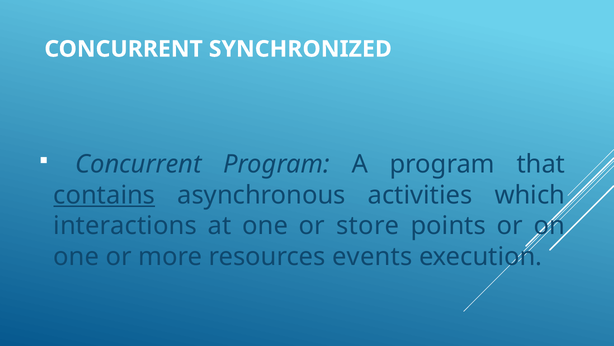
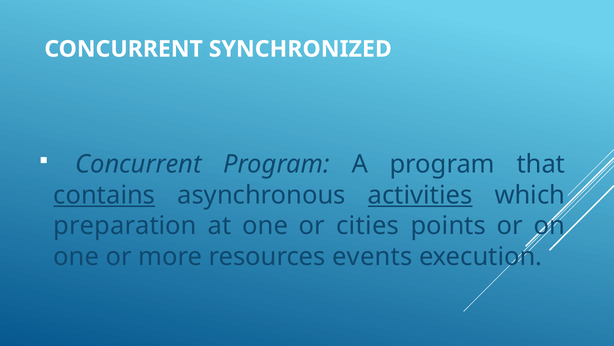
activities underline: none -> present
interactions: interactions -> preparation
store: store -> cities
